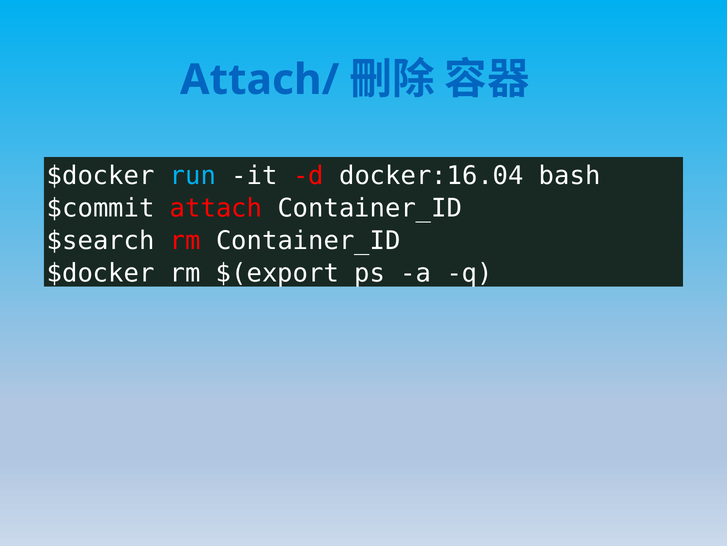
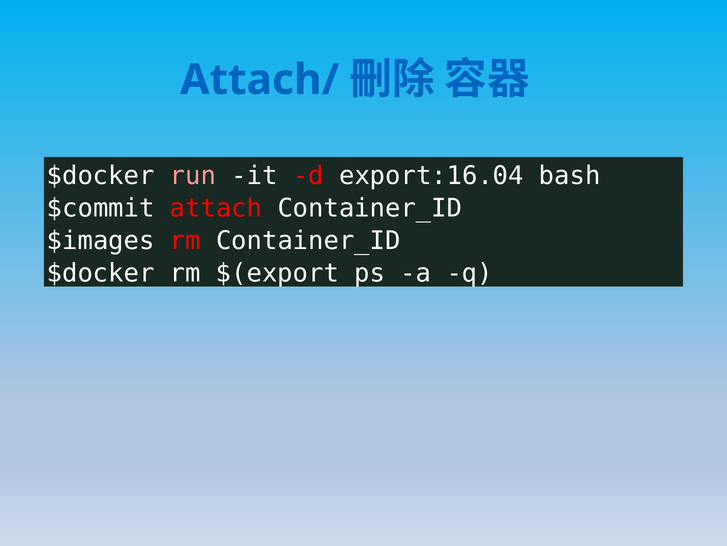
run colour: light blue -> pink
docker:16.04: docker:16.04 -> export:16.04
$search: $search -> $images
